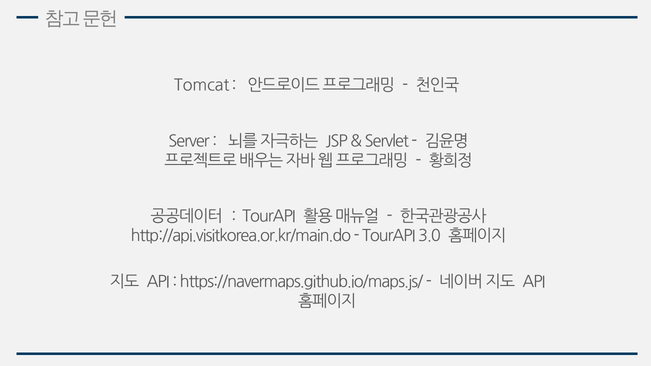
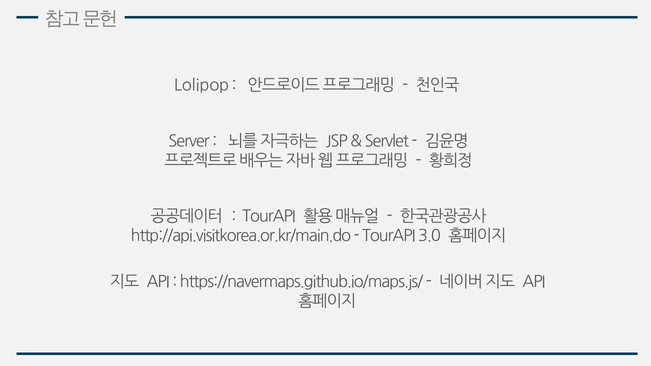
Tomcat: Tomcat -> Lolipop
